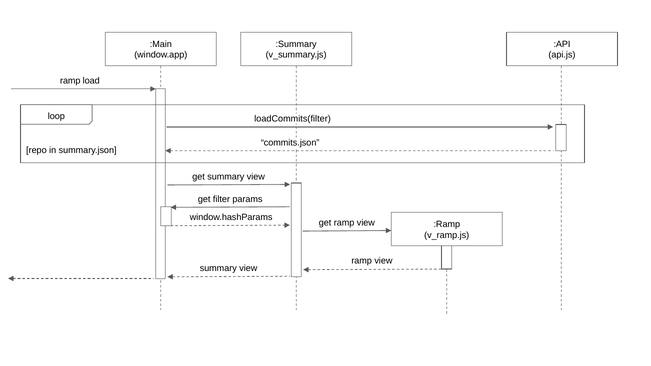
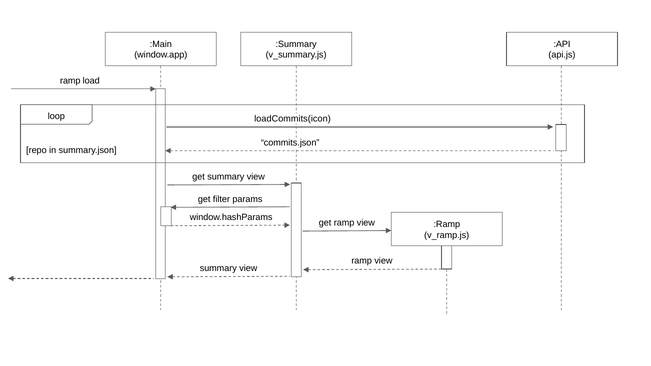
loadCommits(filter: loadCommits(filter -> loadCommits(icon
